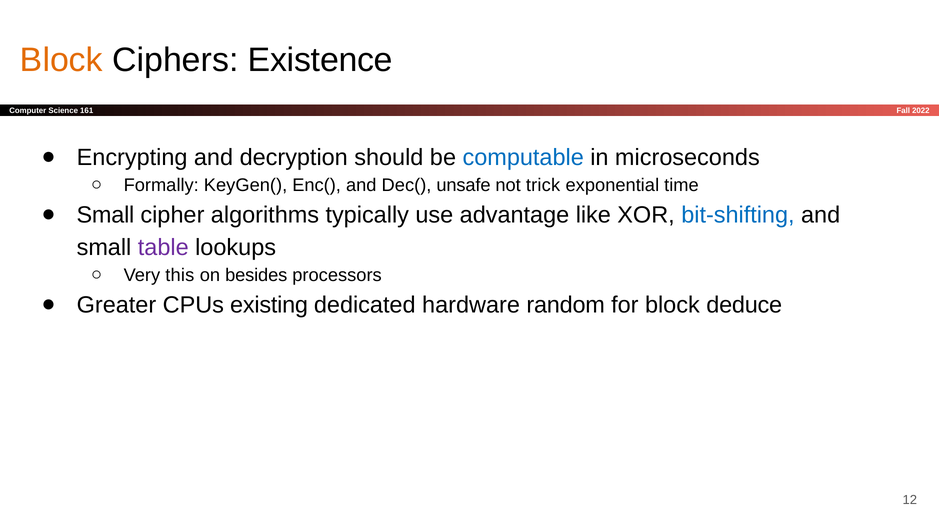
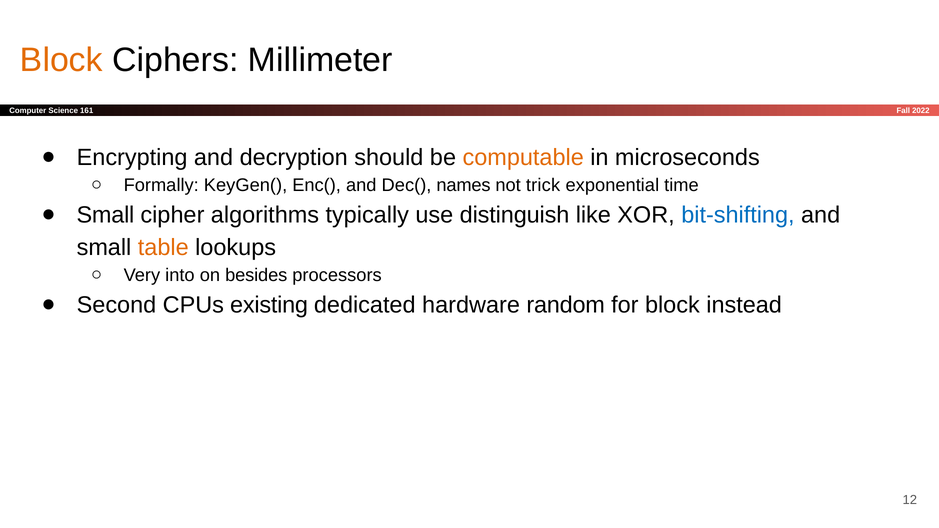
Existence: Existence -> Millimeter
computable colour: blue -> orange
unsafe: unsafe -> names
advantage: advantage -> distinguish
table colour: purple -> orange
this: this -> into
Greater: Greater -> Second
deduce: deduce -> instead
